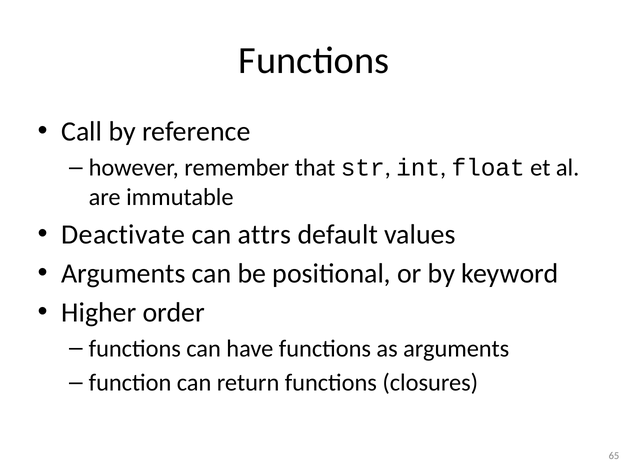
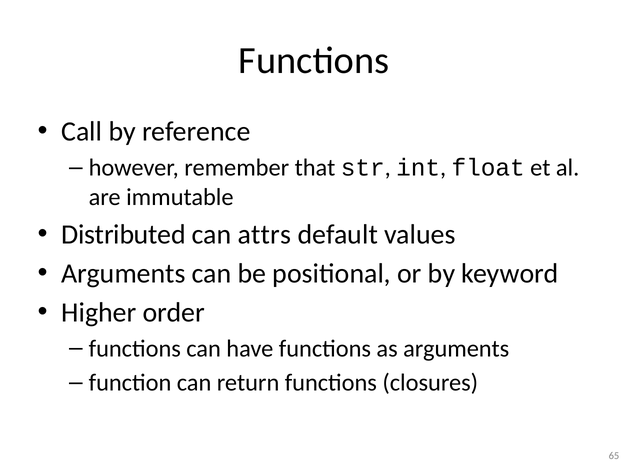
Deactivate: Deactivate -> Distributed
